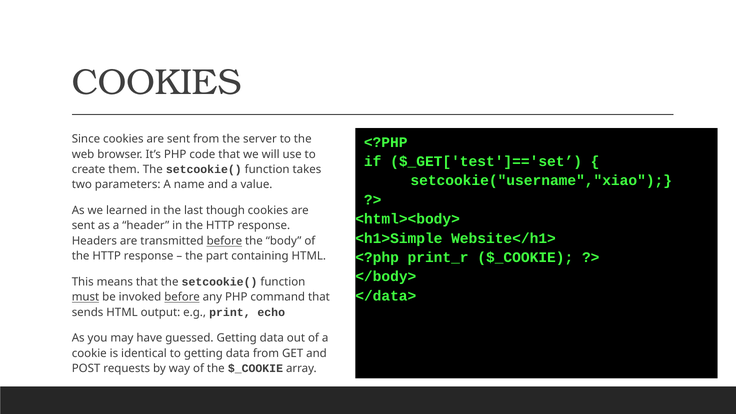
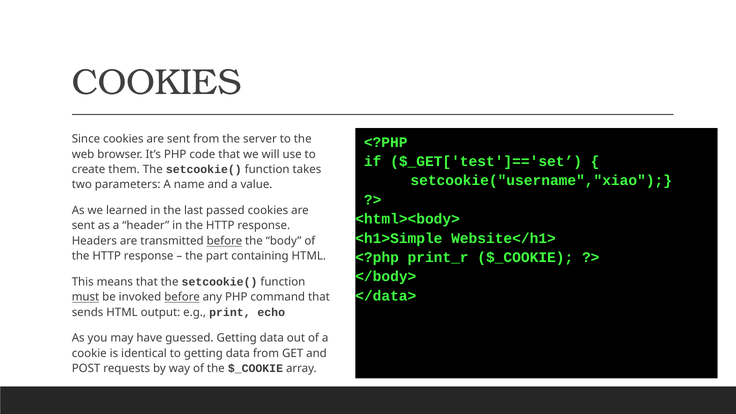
though: though -> passed
